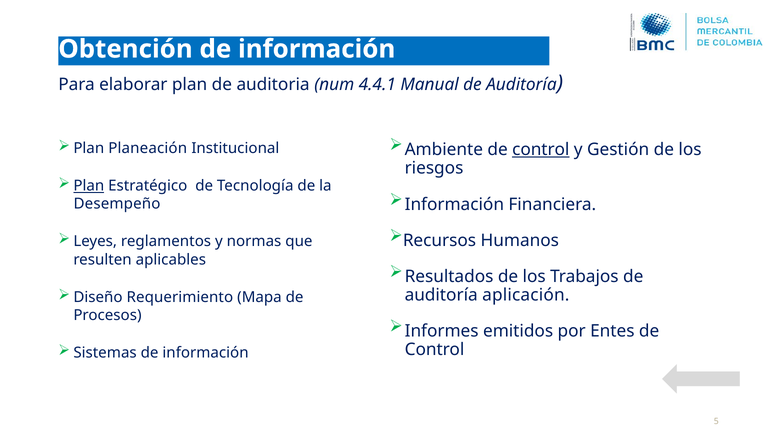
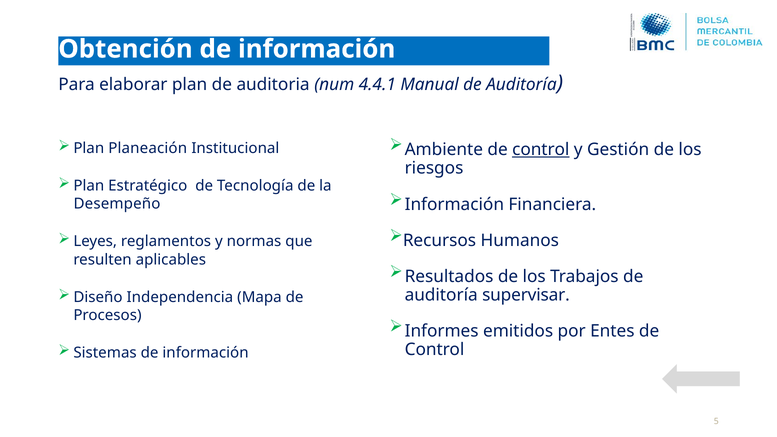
Plan at (89, 186) underline: present -> none
Requerimiento: Requerimiento -> Independencia
aplicación: aplicación -> supervisar
